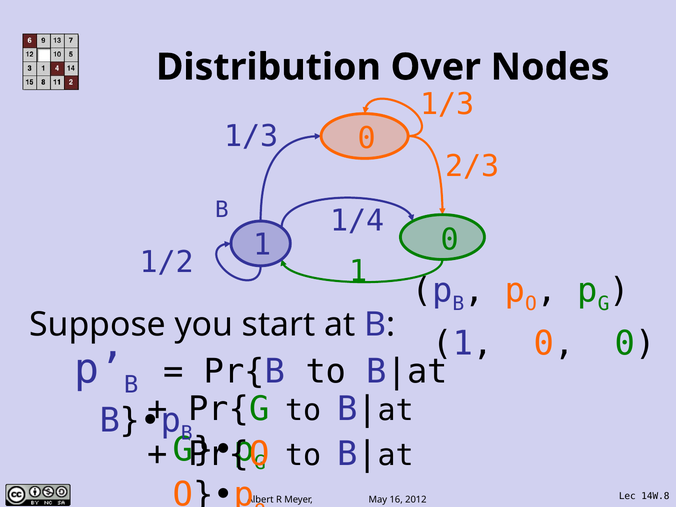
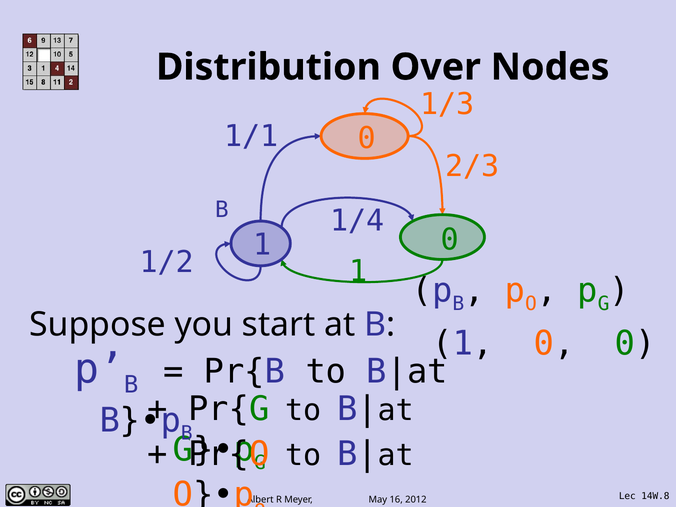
1/3 at (251, 136): 1/3 -> 1/1
